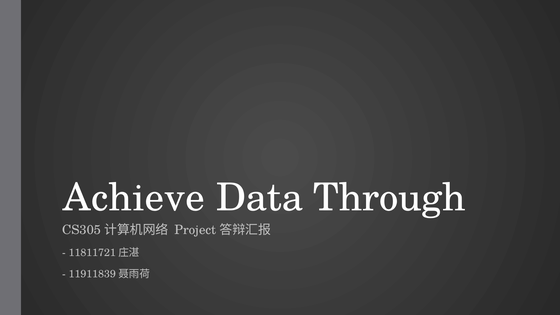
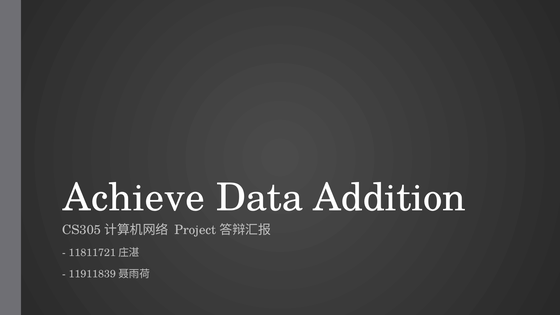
Through: Through -> Addition
